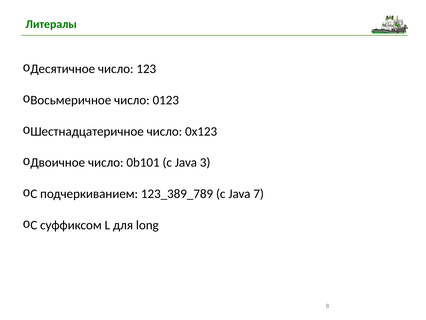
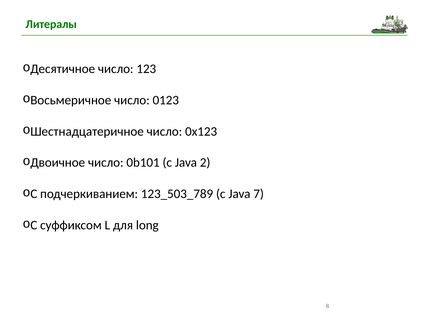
3: 3 -> 2
123_389_789: 123_389_789 -> 123_503_789
